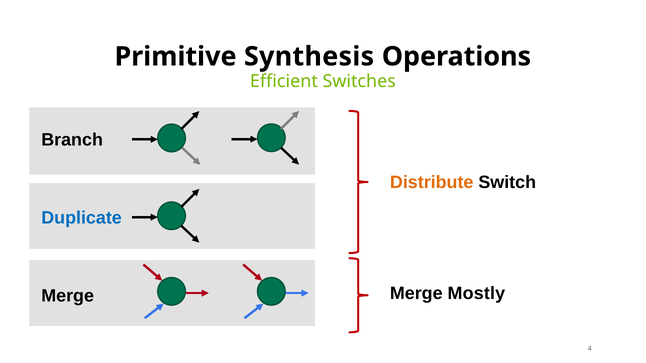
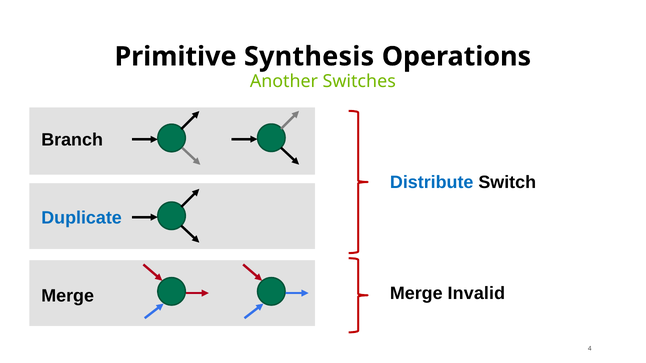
Efficient: Efficient -> Another
Distribute colour: orange -> blue
Mostly: Mostly -> Invalid
